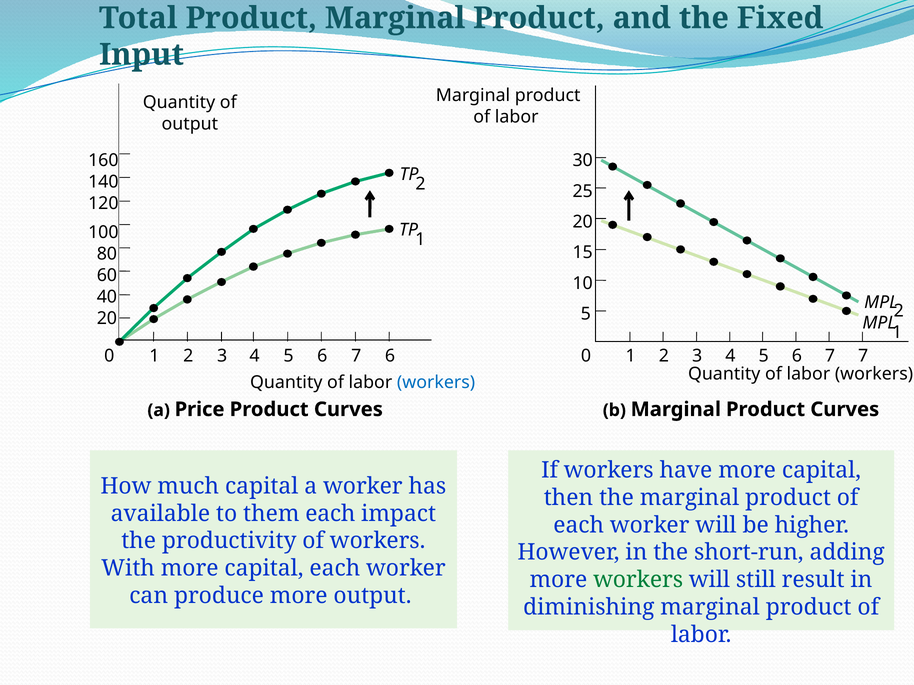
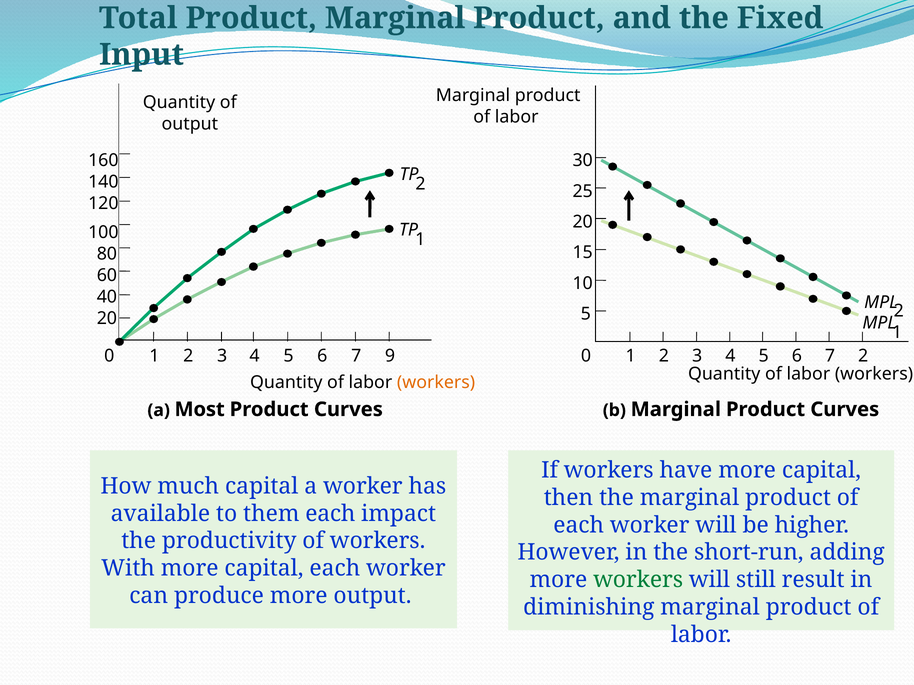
7 7: 7 -> 2
6 at (390, 356): 6 -> 9
workers at (436, 383) colour: blue -> orange
Price: Price -> Most
